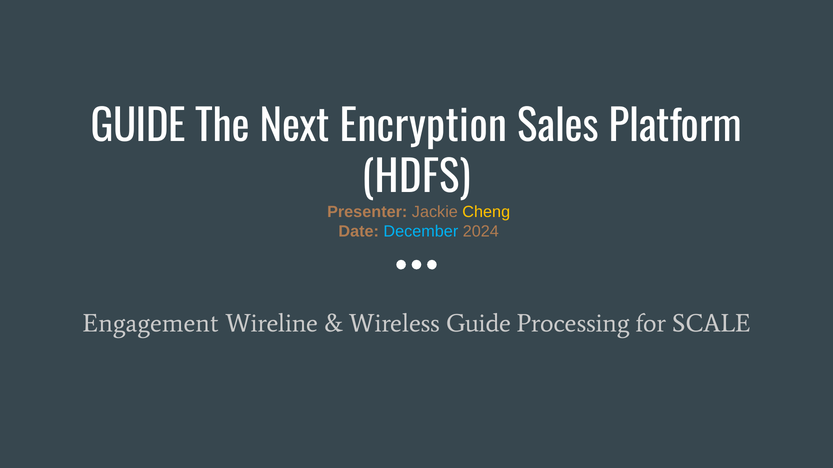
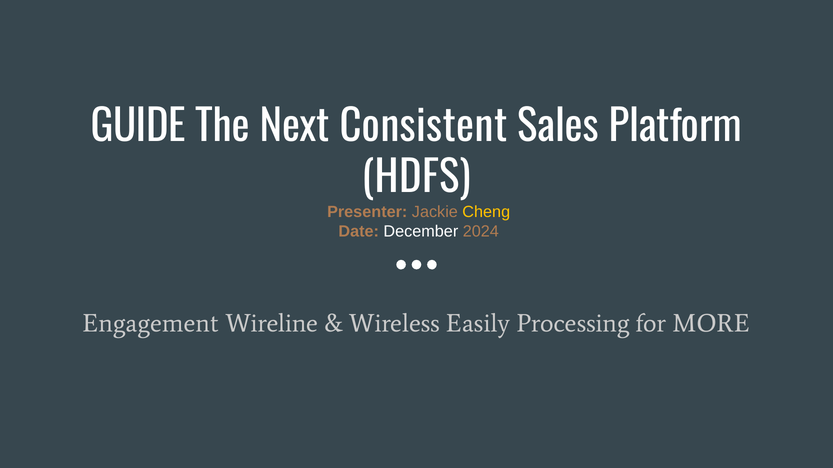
Encryption: Encryption -> Consistent
December colour: light blue -> white
Wireless Guide: Guide -> Easily
SCALE: SCALE -> MORE
